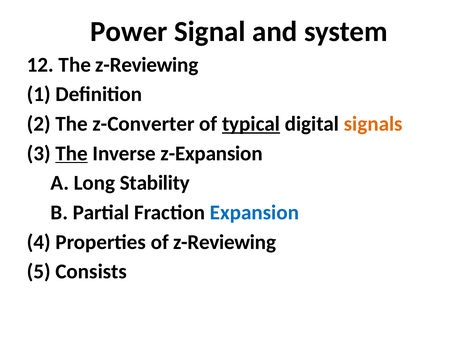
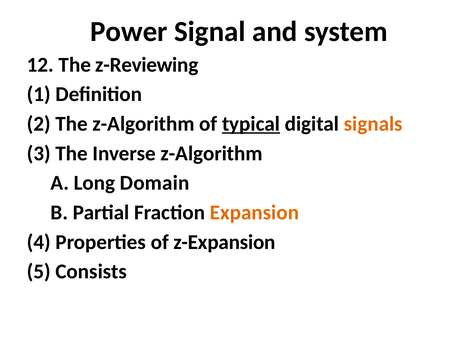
The z-Converter: z-Converter -> z-Algorithm
The at (72, 153) underline: present -> none
Inverse z-Expansion: z-Expansion -> z-Algorithm
Stability: Stability -> Domain
Expansion colour: blue -> orange
of z-Reviewing: z-Reviewing -> z-Expansion
